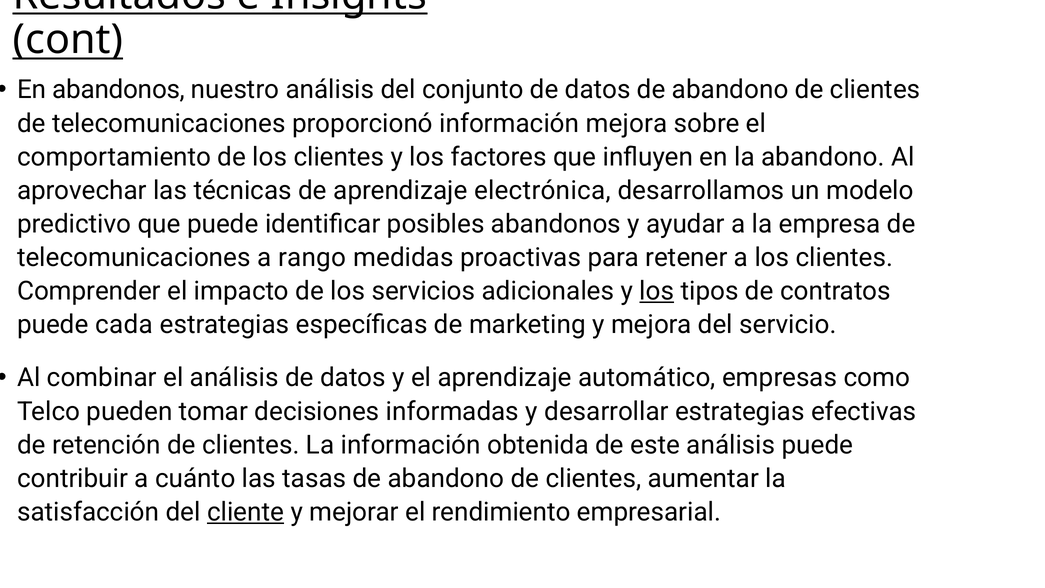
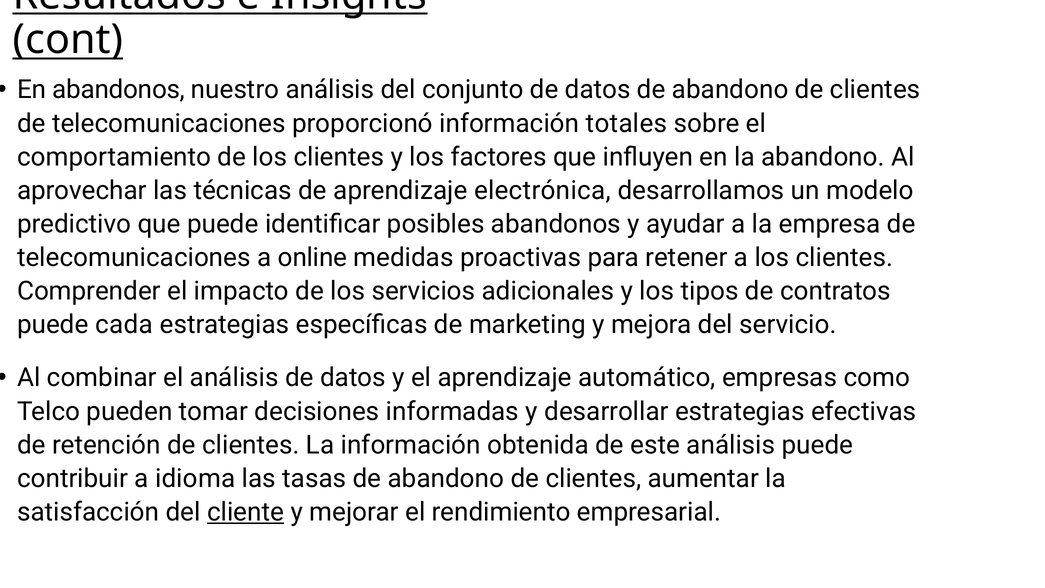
información mejora: mejora -> totales
rango: rango -> online
los at (657, 291) underline: present -> none
cuánto: cuánto -> idioma
